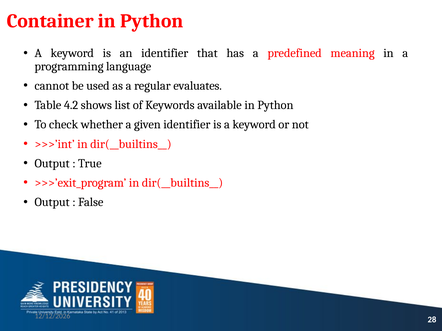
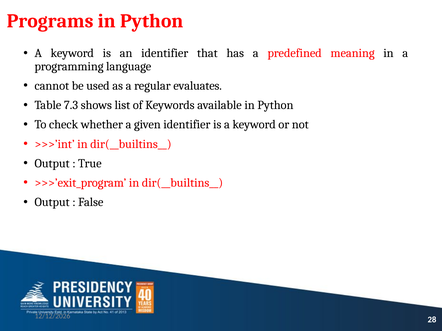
Container: Container -> Programs
4.2: 4.2 -> 7.3
